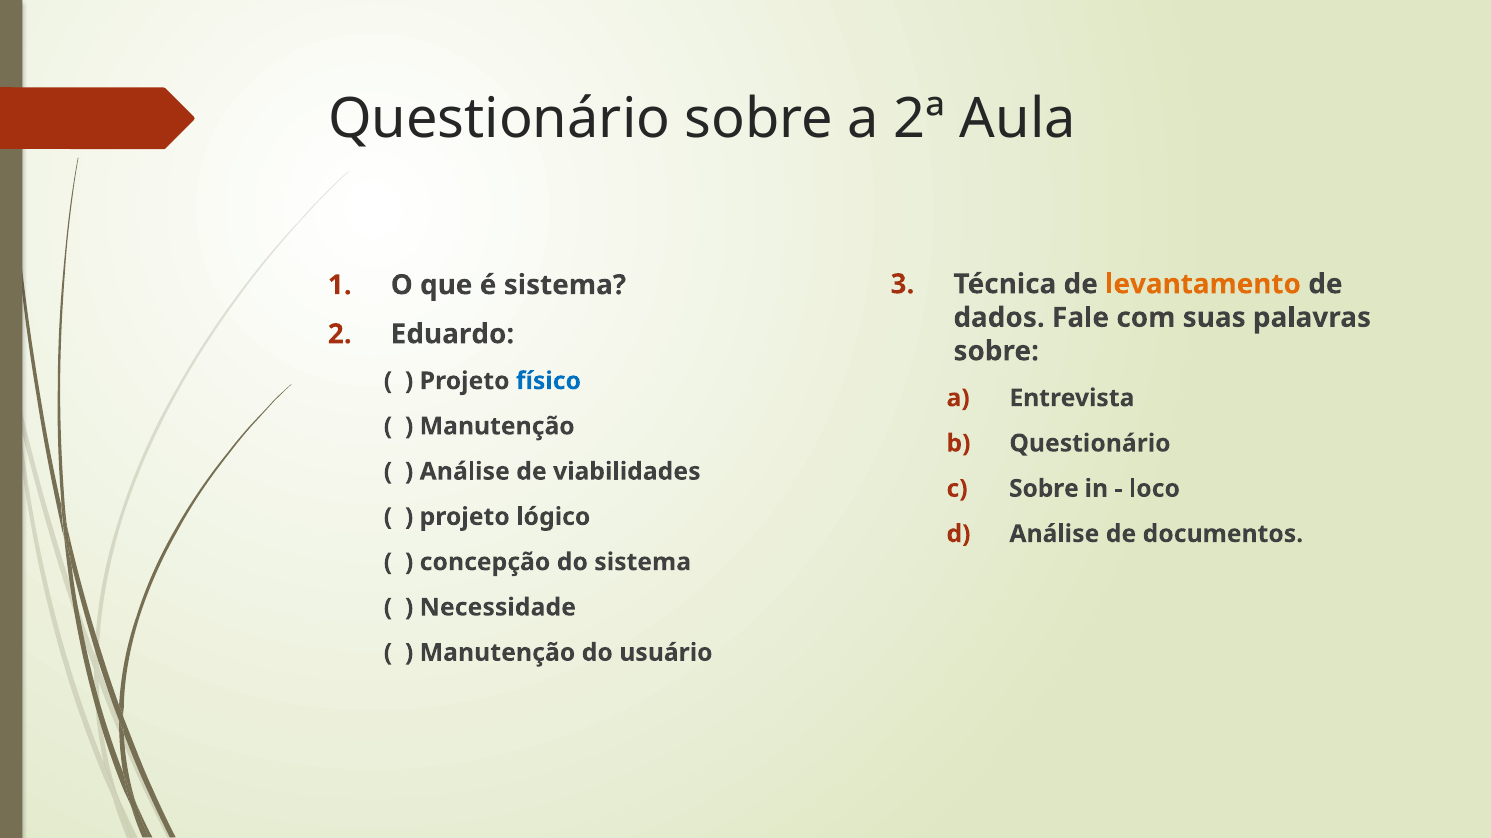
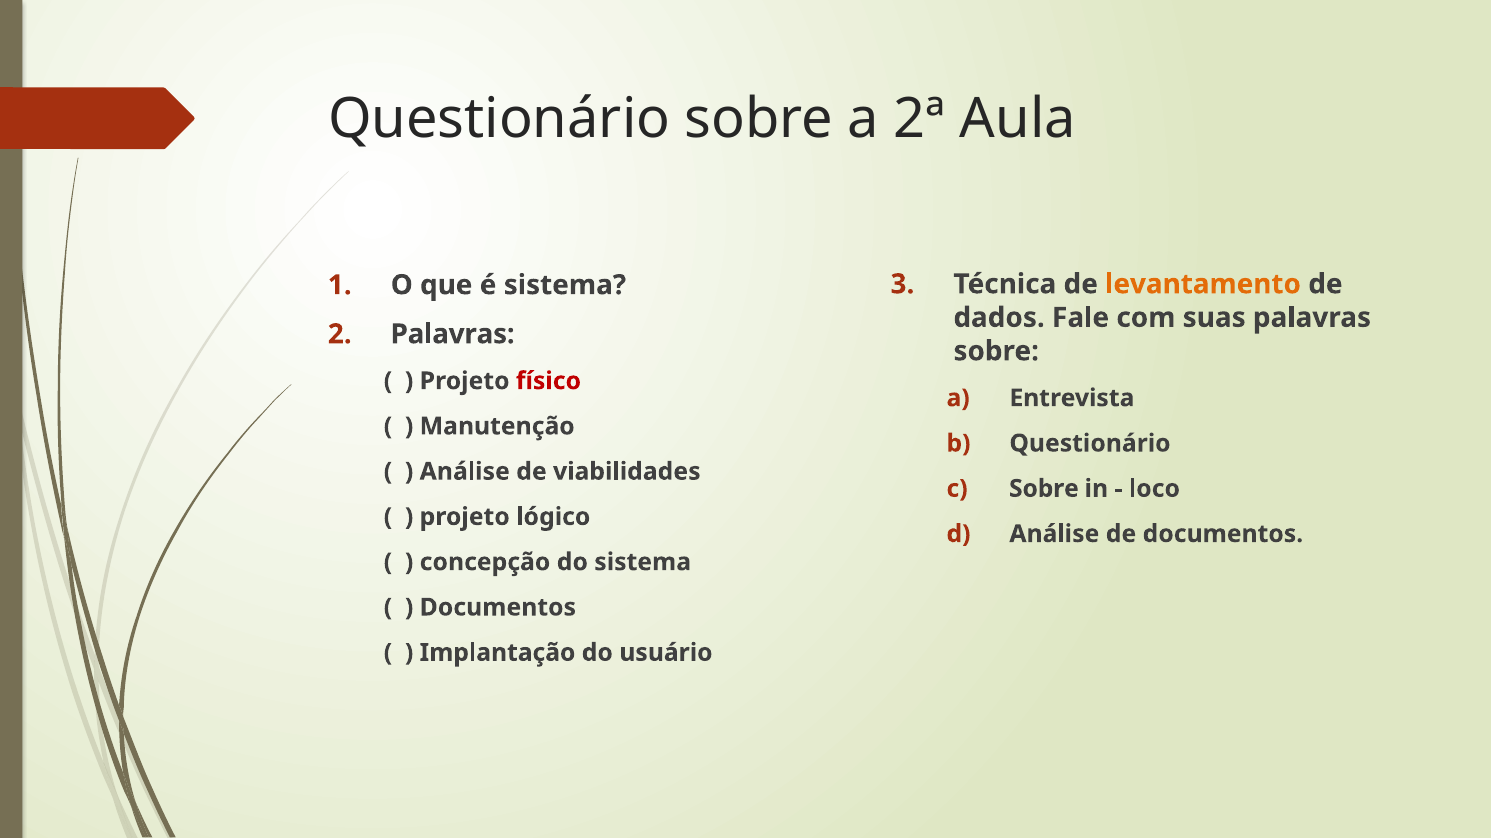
Eduardo at (452, 334): Eduardo -> Palavras
físico colour: blue -> red
Necessidade at (498, 608): Necessidade -> Documentos
Manutenção at (497, 653): Manutenção -> Implantação
